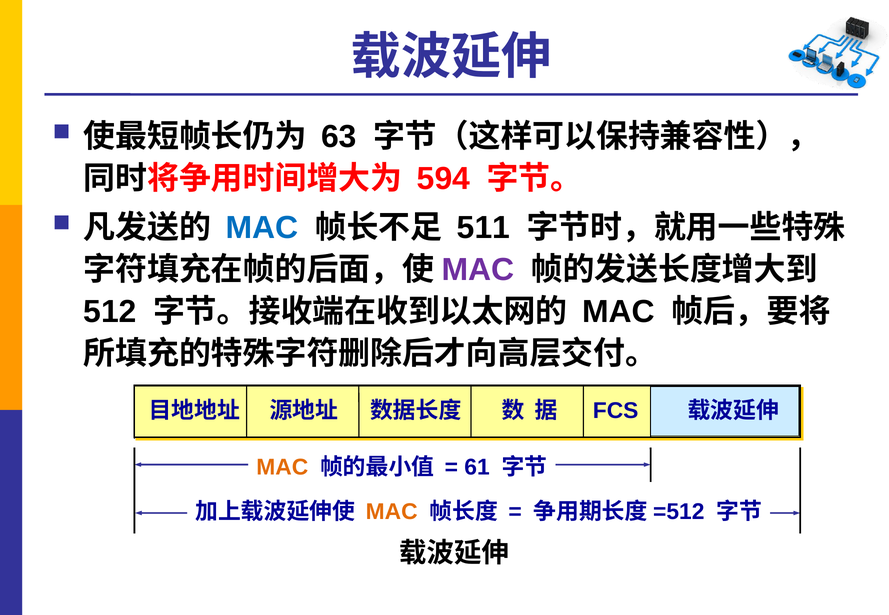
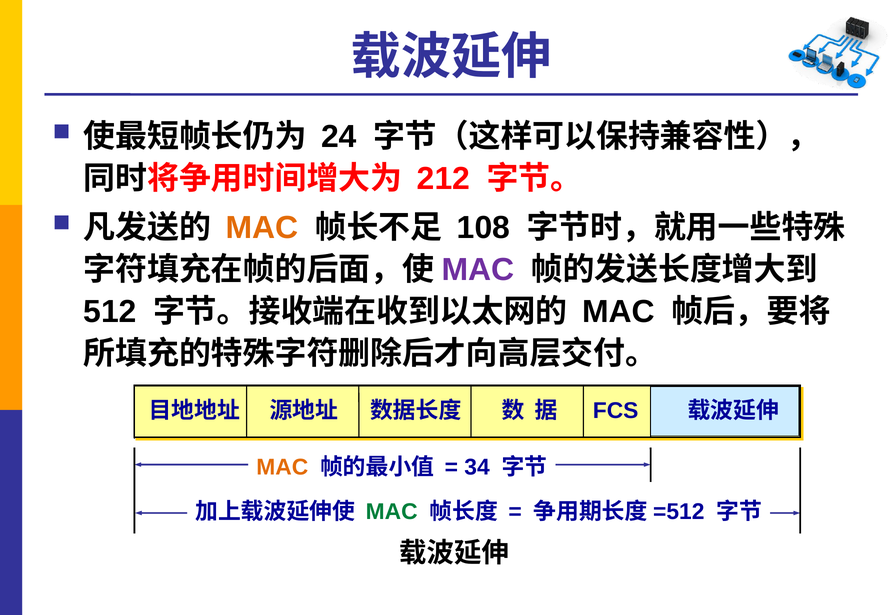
63: 63 -> 24
594: 594 -> 212
MAC at (262, 228) colour: blue -> orange
511: 511 -> 108
61: 61 -> 34
MAC at (392, 512) colour: orange -> green
